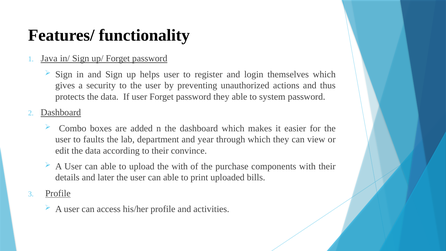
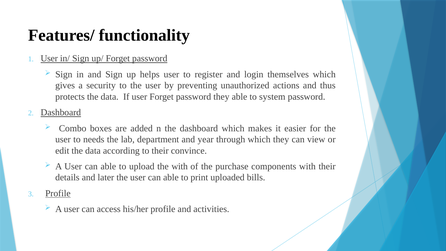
Java at (49, 59): Java -> User
faults: faults -> needs
